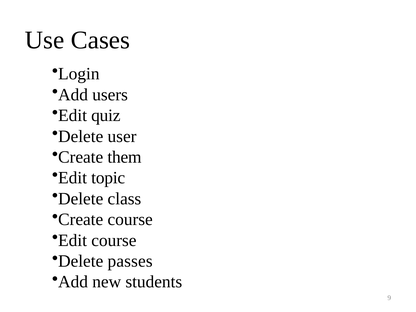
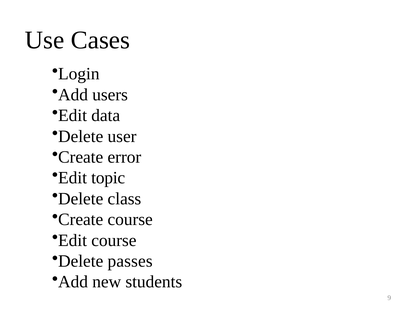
quiz: quiz -> data
them: them -> error
